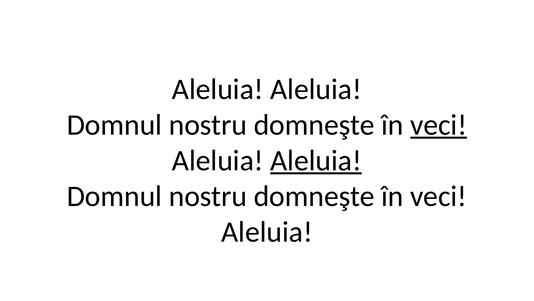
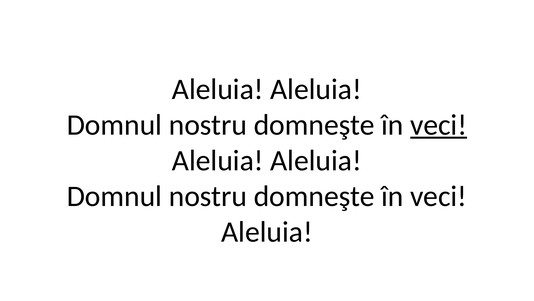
Aleluia at (316, 160) underline: present -> none
